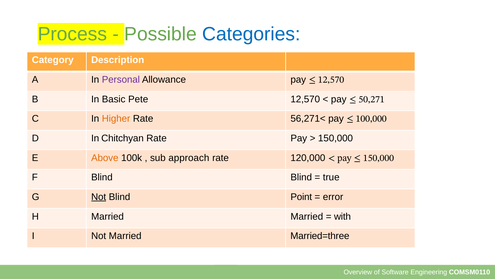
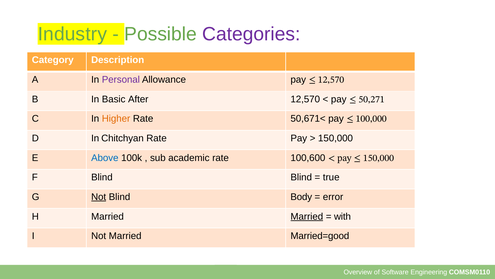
Process: Process -> Industry
Categories colour: blue -> purple
Pete: Pete -> After
56,271<: 56,271< -> 50,671<
Above colour: orange -> blue
approach: approach -> academic
120,000: 120,000 -> 100,600
Point: Point -> Body
Married at (307, 216) underline: none -> present
Married=three: Married=three -> Married=good
